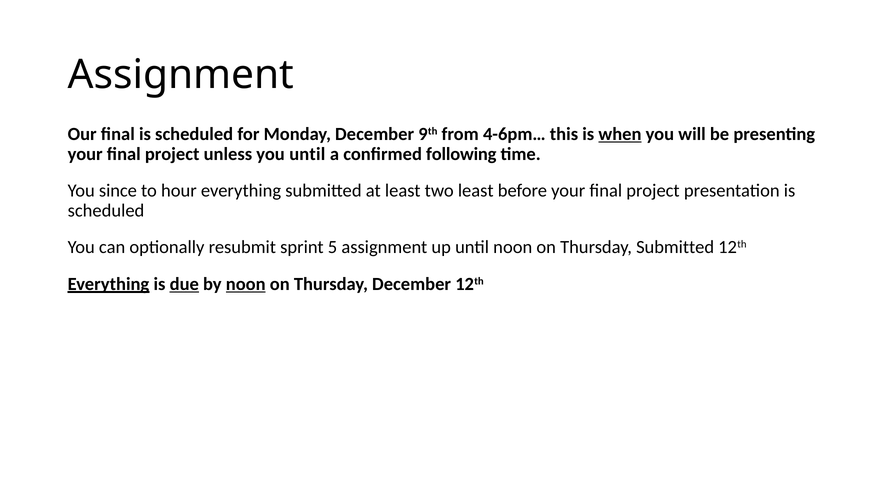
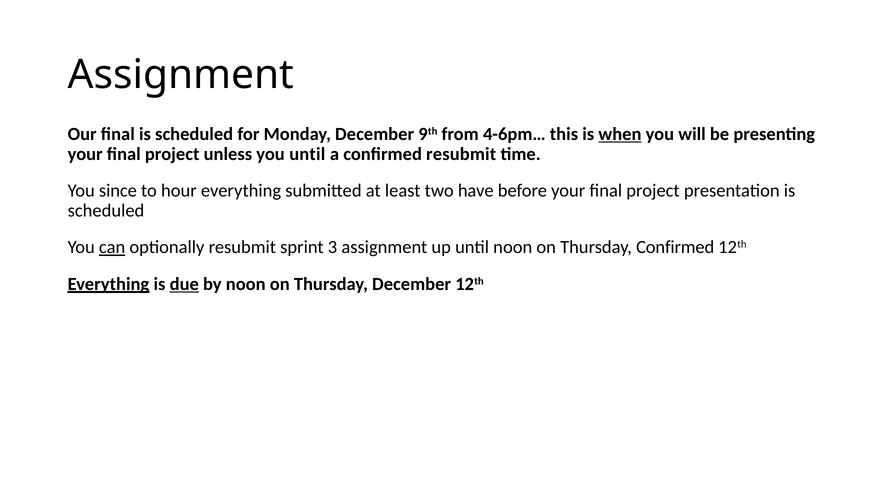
confirmed following: following -> resubmit
two least: least -> have
can underline: none -> present
5: 5 -> 3
Thursday Submitted: Submitted -> Confirmed
noon at (246, 284) underline: present -> none
